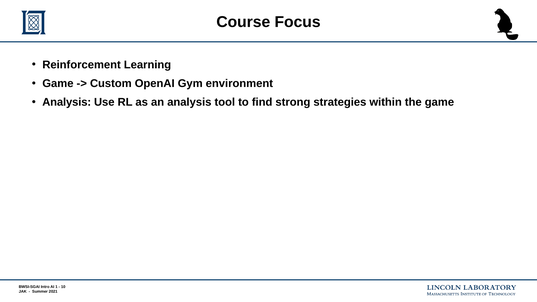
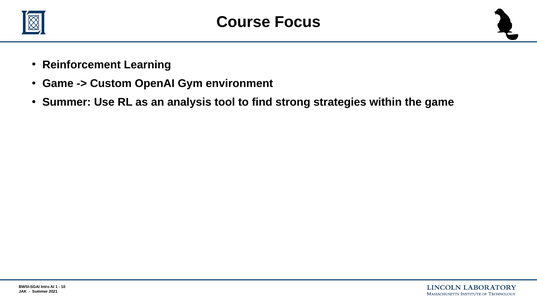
Analysis at (67, 102): Analysis -> Summer
